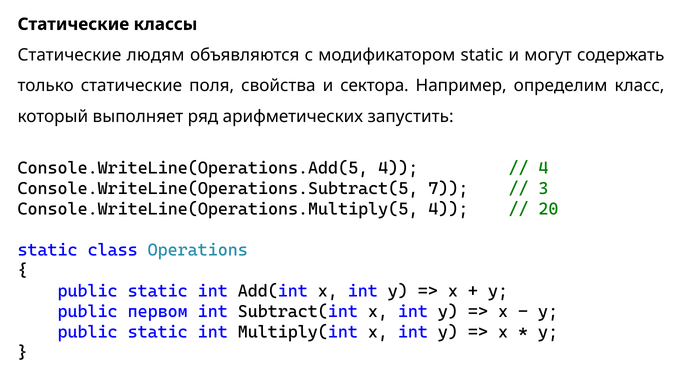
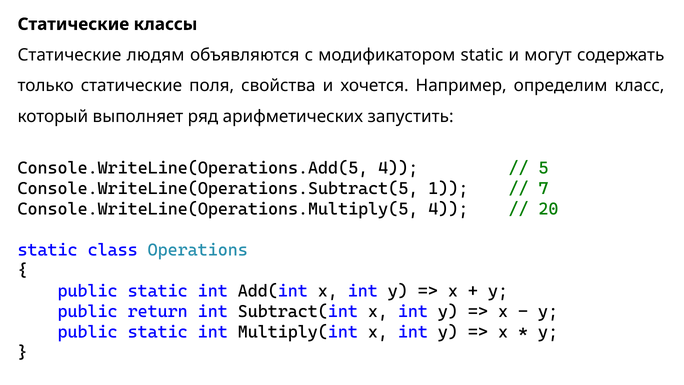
сектора: сектора -> хочется
4 at (543, 168): 4 -> 5
7: 7 -> 1
3: 3 -> 7
первом: первом -> return
